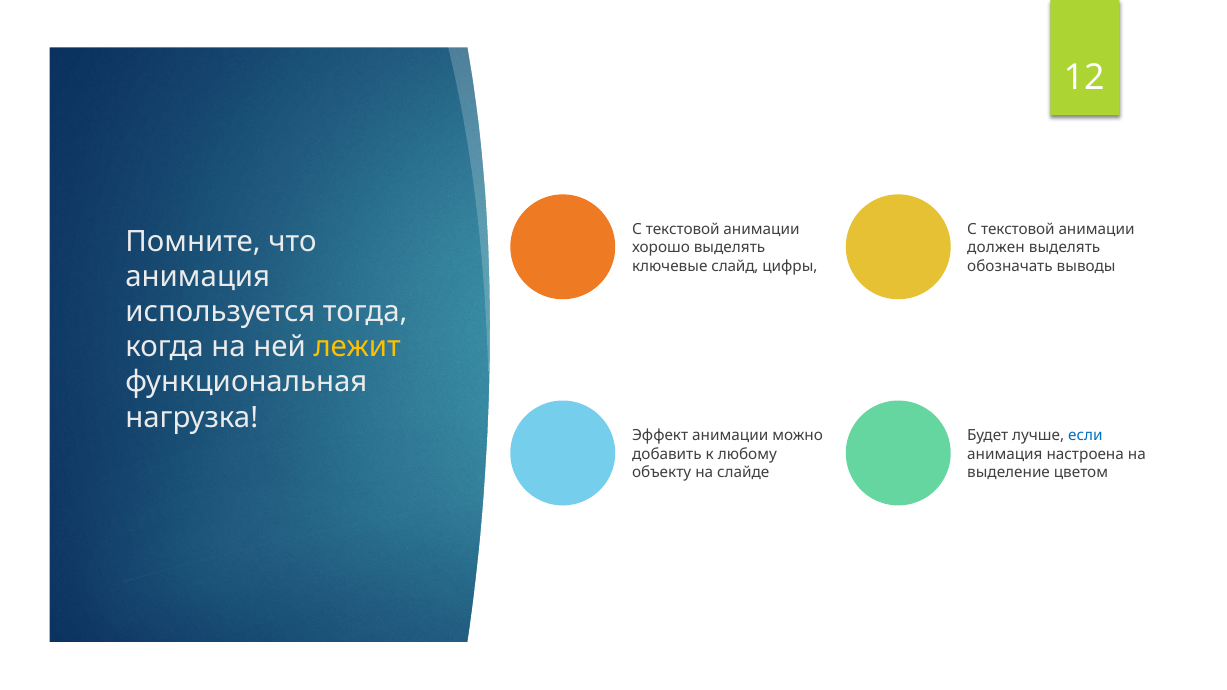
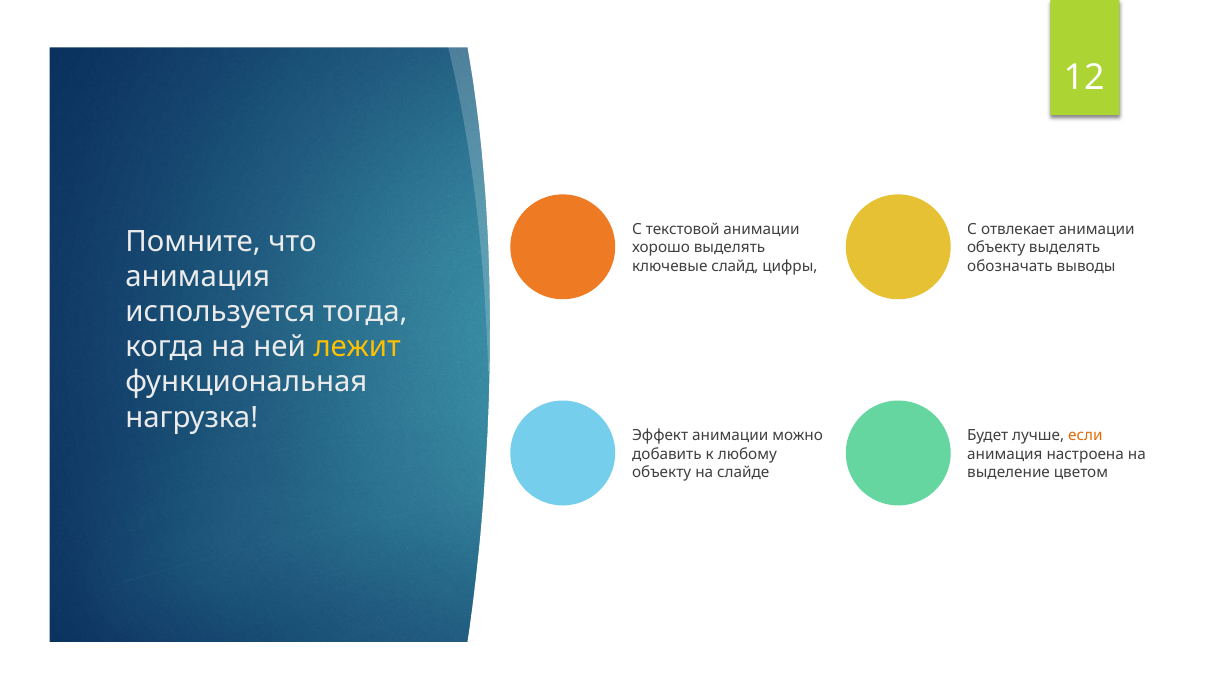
текстовой at (1018, 230): текстовой -> отвлекает
должен at (996, 248): должен -> объекту
если colour: blue -> orange
